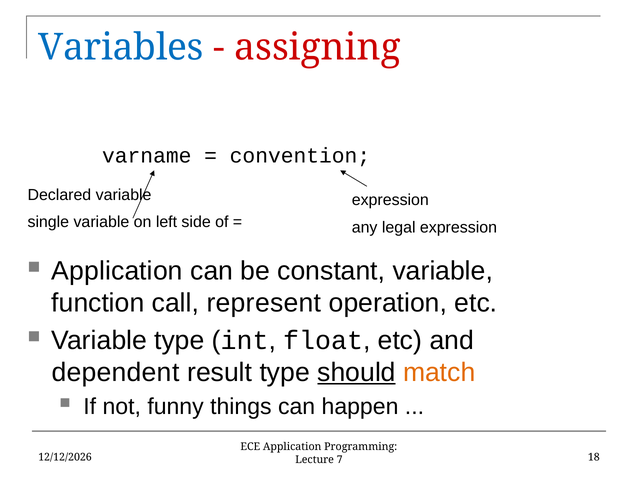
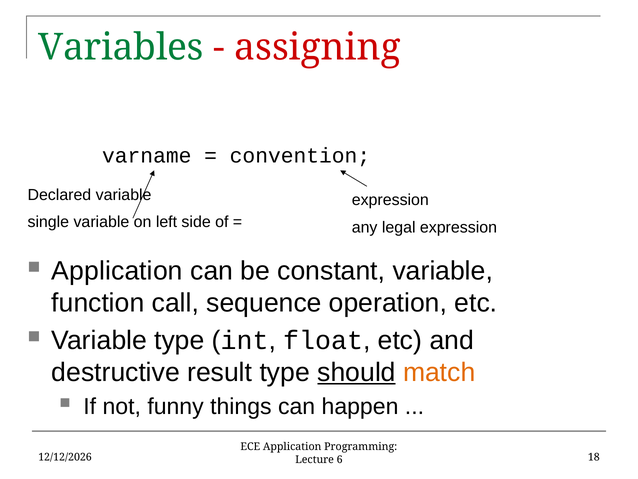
Variables colour: blue -> green
represent: represent -> sequence
dependent: dependent -> destructive
7: 7 -> 6
